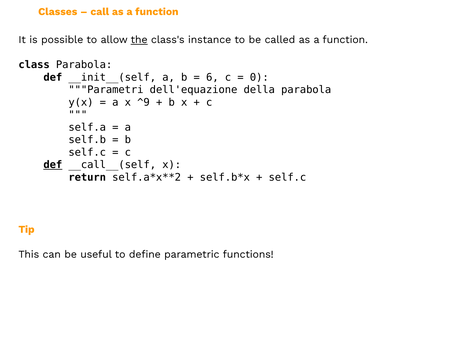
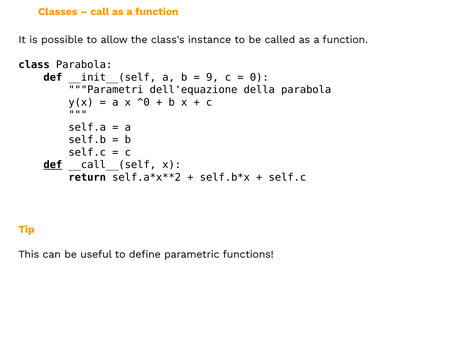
the underline: present -> none
6: 6 -> 9
^9: ^9 -> ^0
